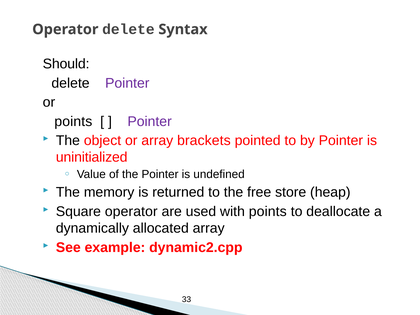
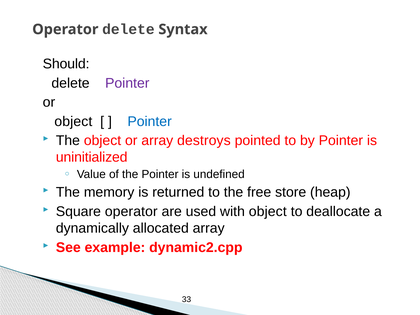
points at (73, 121): points -> object
Pointer at (150, 121) colour: purple -> blue
brackets: brackets -> destroys
with points: points -> object
